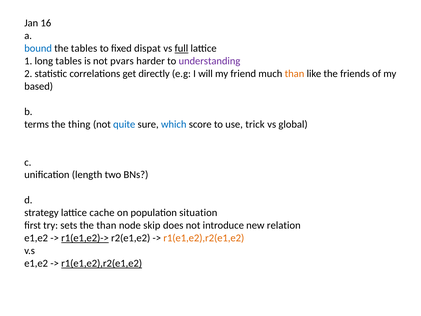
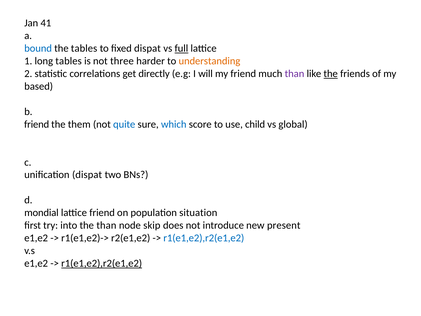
16: 16 -> 41
pvars: pvars -> three
understanding colour: purple -> orange
than at (294, 74) colour: orange -> purple
the at (331, 74) underline: none -> present
terms at (37, 124): terms -> friend
thing: thing -> them
trick: trick -> child
unification length: length -> dispat
strategy: strategy -> mondial
lattice cache: cache -> friend
sets: sets -> into
relation: relation -> present
r1(e1,e2)-> underline: present -> none
r1(e1,e2),r2(e1,e2 at (204, 238) colour: orange -> blue
